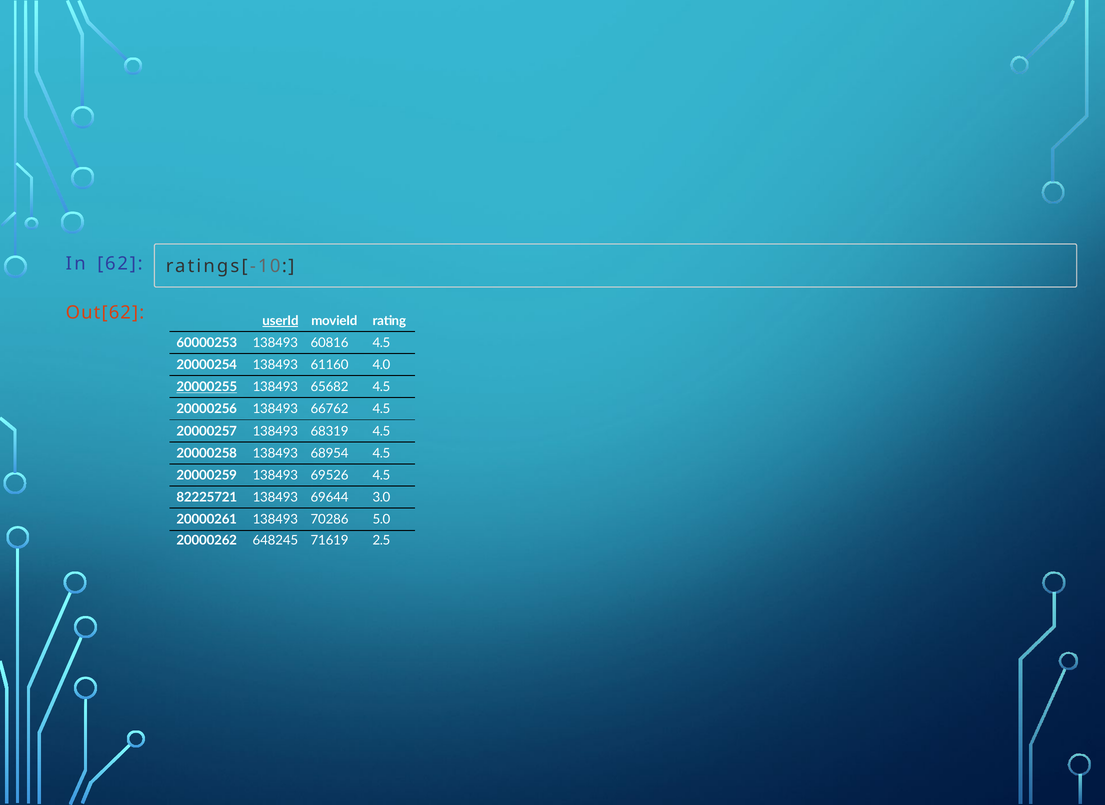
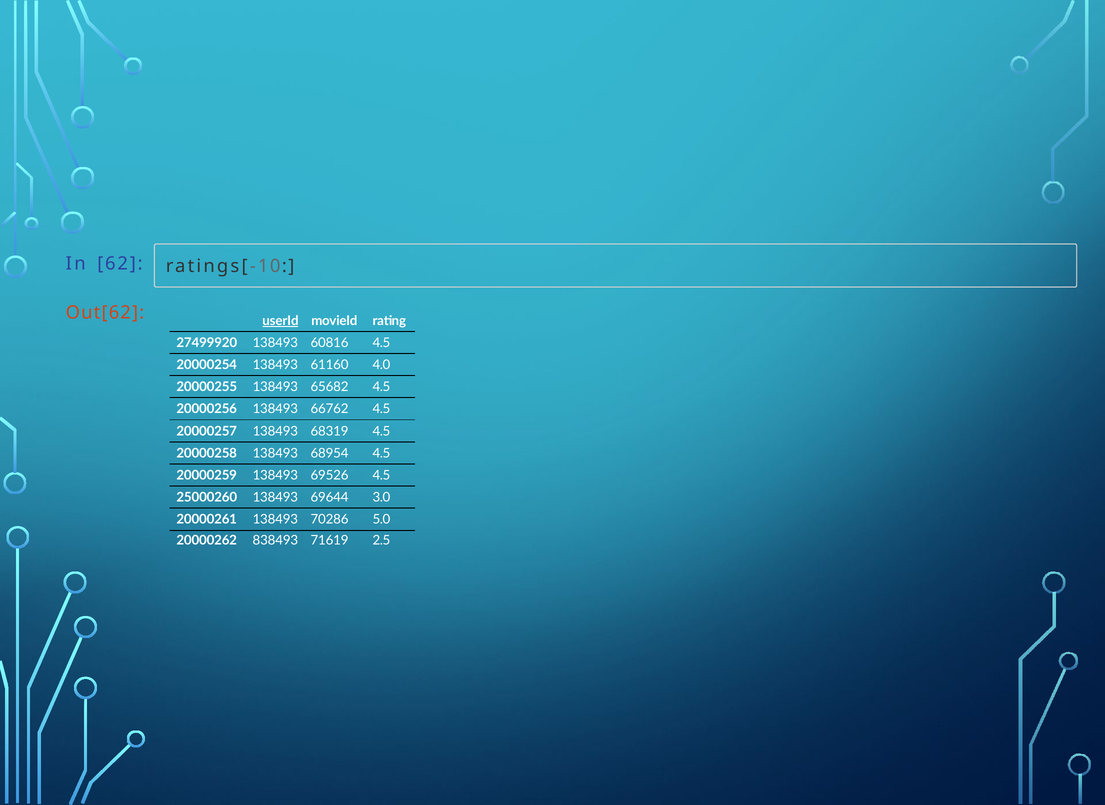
60000253: 60000253 -> 27499920
20000255 underline: present -> none
82225721: 82225721 -> 25000260
648245: 648245 -> 838493
